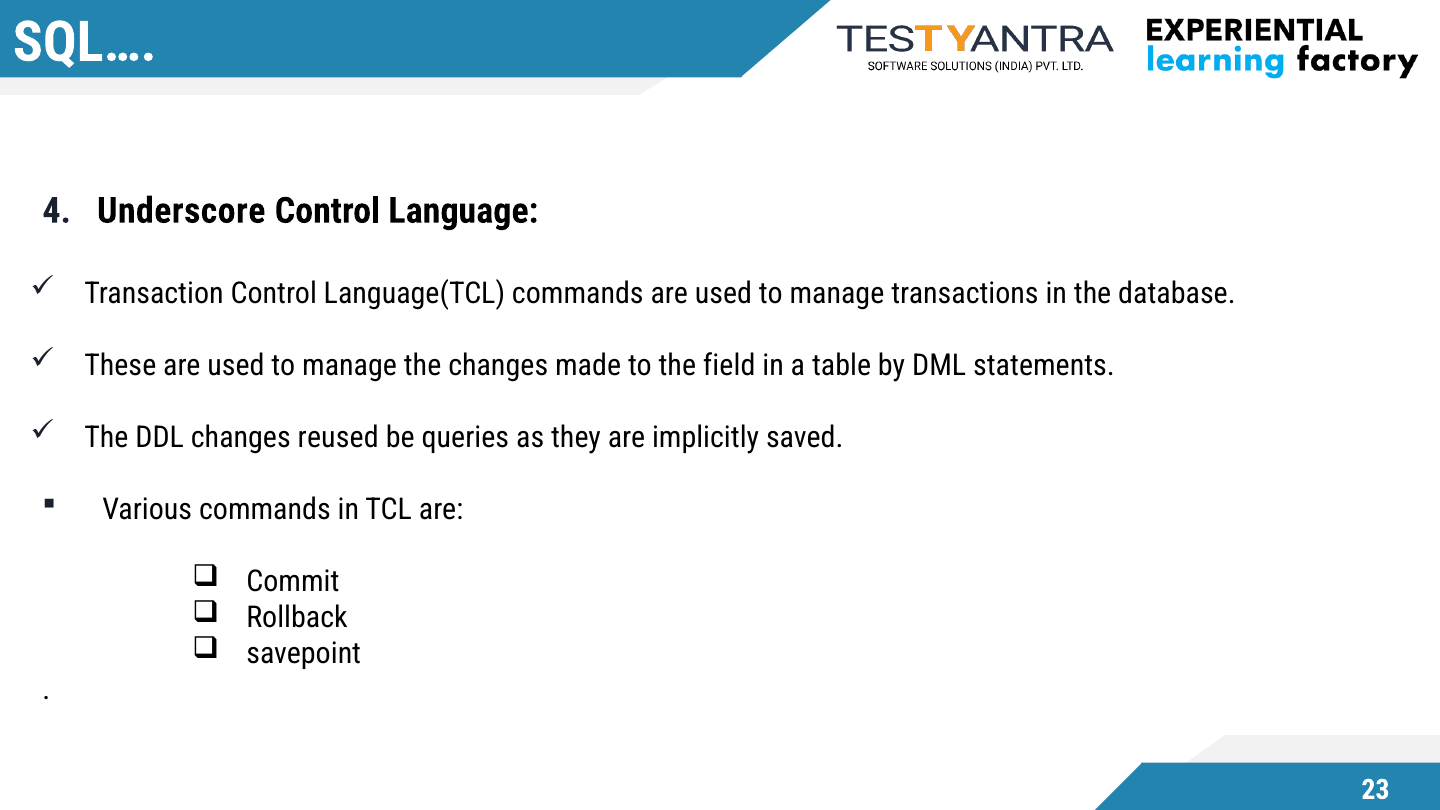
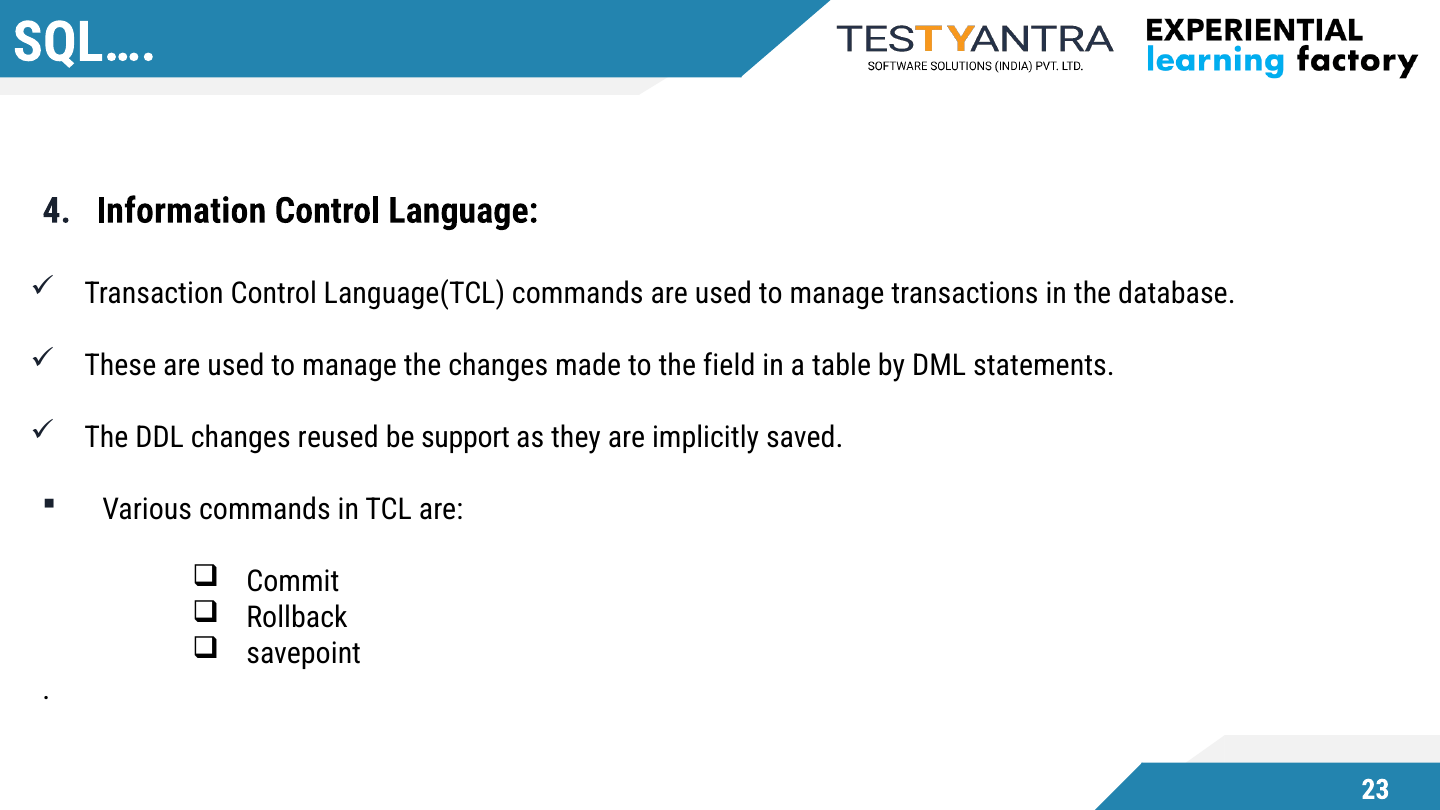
Underscore: Underscore -> Information
queries: queries -> support
